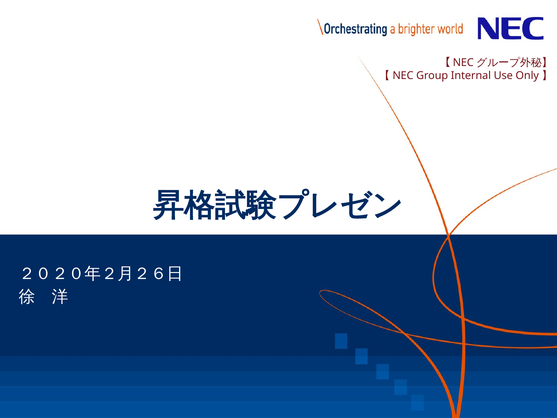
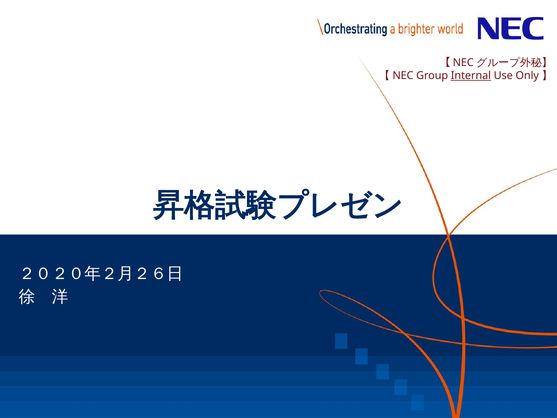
Internal underline: none -> present
